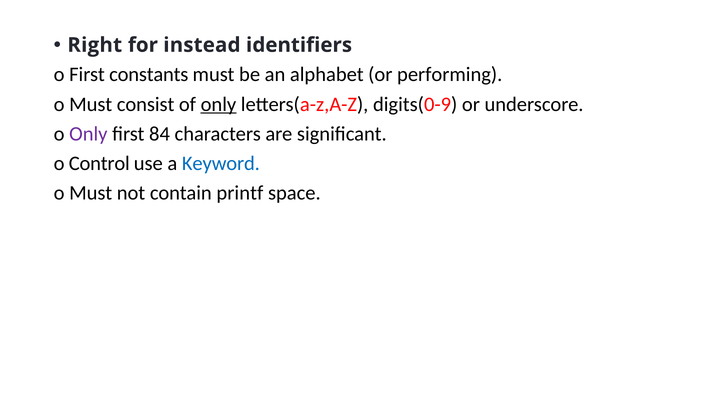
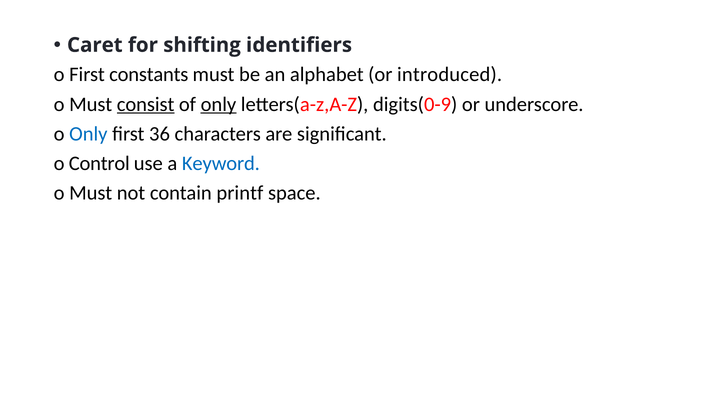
Right: Right -> Caret
instead: instead -> shifting
performing: performing -> introduced
consist underline: none -> present
Only at (88, 134) colour: purple -> blue
84: 84 -> 36
